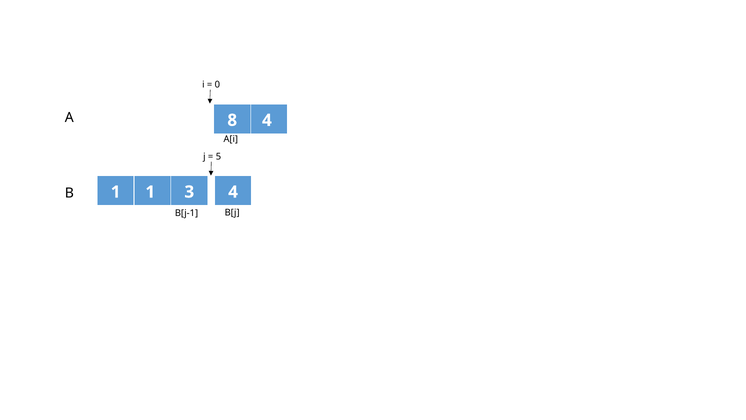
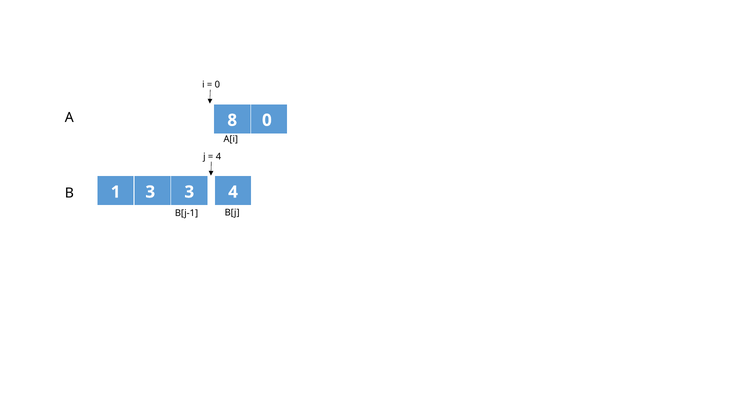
8 4: 4 -> 0
5 at (218, 156): 5 -> 4
1 1: 1 -> 3
